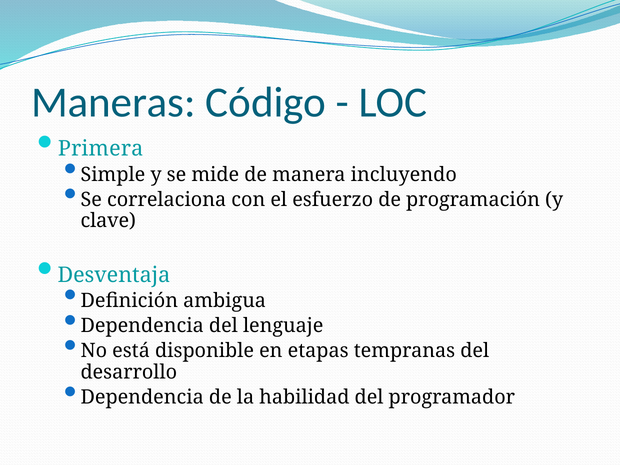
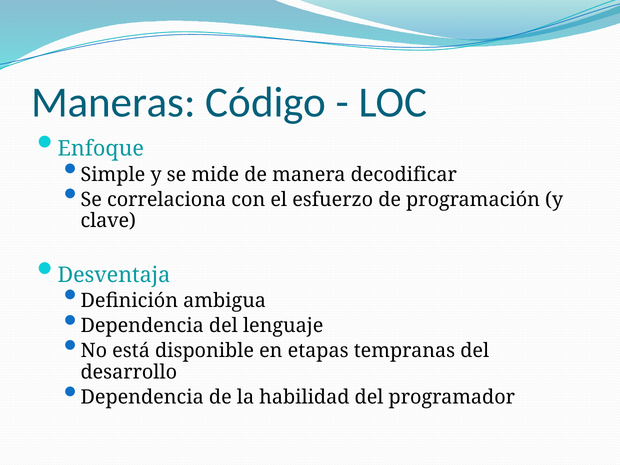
Primera: Primera -> Enfoque
incluyendo: incluyendo -> decodificar
